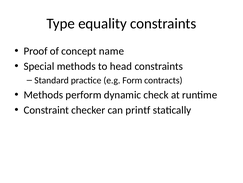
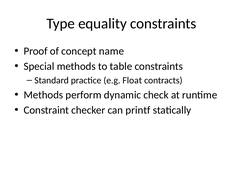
head: head -> table
Form: Form -> Float
